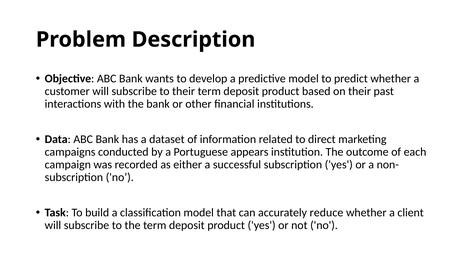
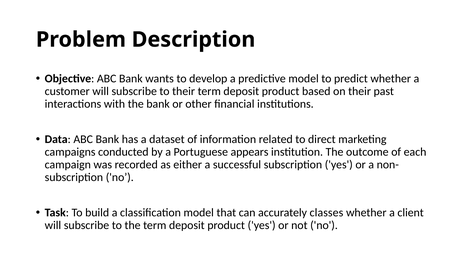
reduce: reduce -> classes
